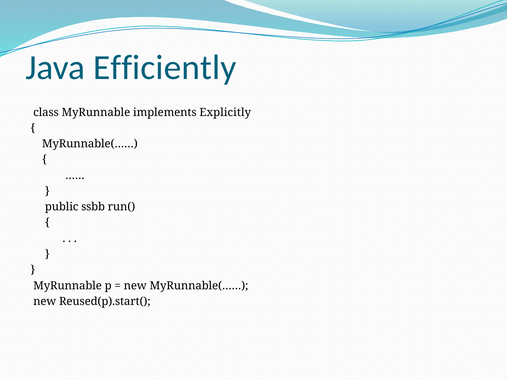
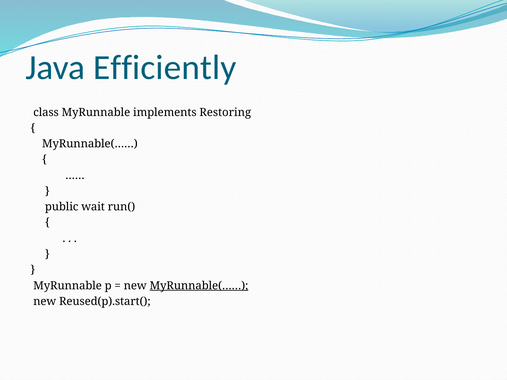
Explicitly: Explicitly -> Restoring
ssbb: ssbb -> wait
MyRunnable(…… at (199, 286) underline: none -> present
